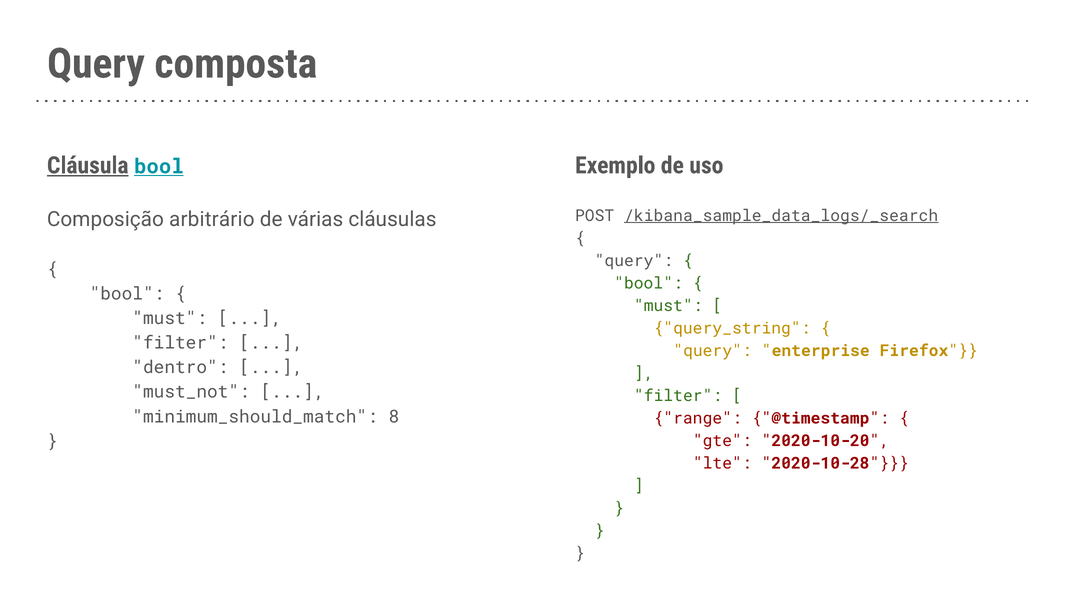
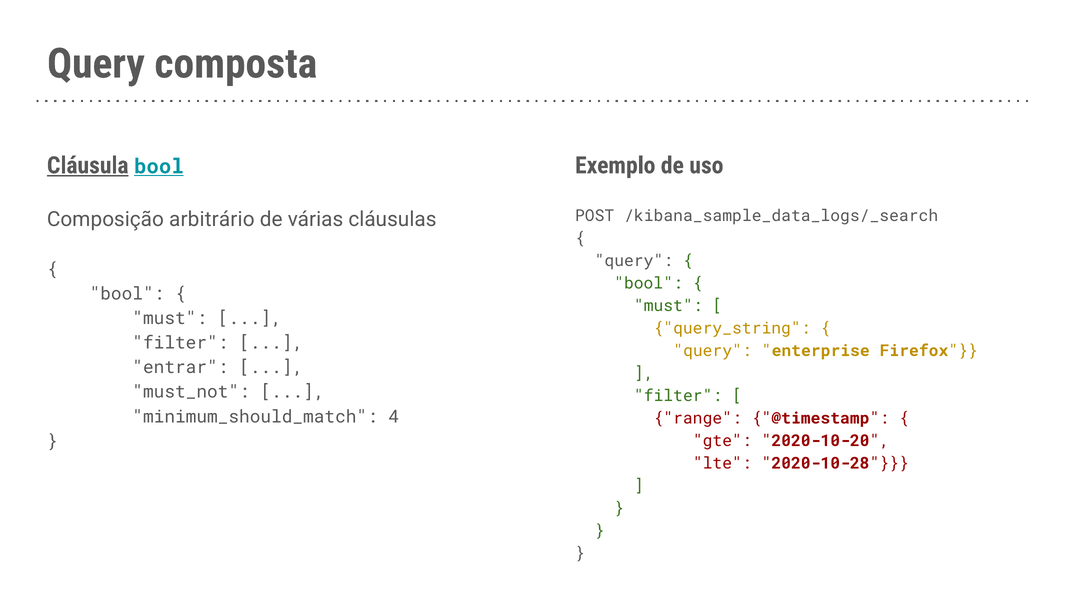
/kibana_sample_data_logs/_search underline: present -> none
dentro: dentro -> entrar
8: 8 -> 4
